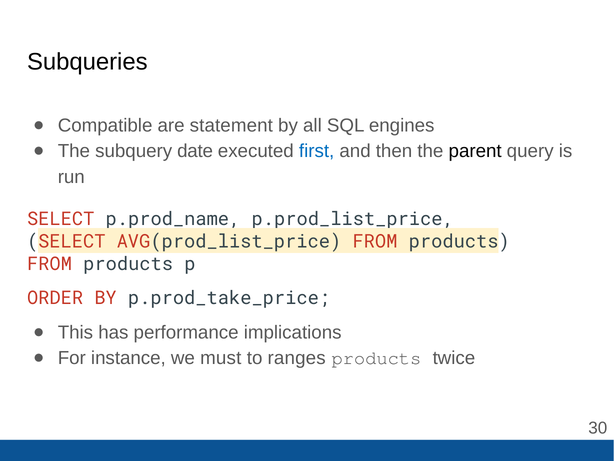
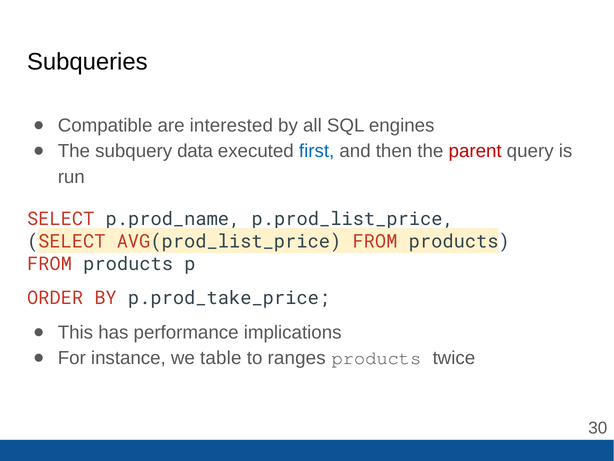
statement: statement -> interested
date: date -> data
parent colour: black -> red
must: must -> table
